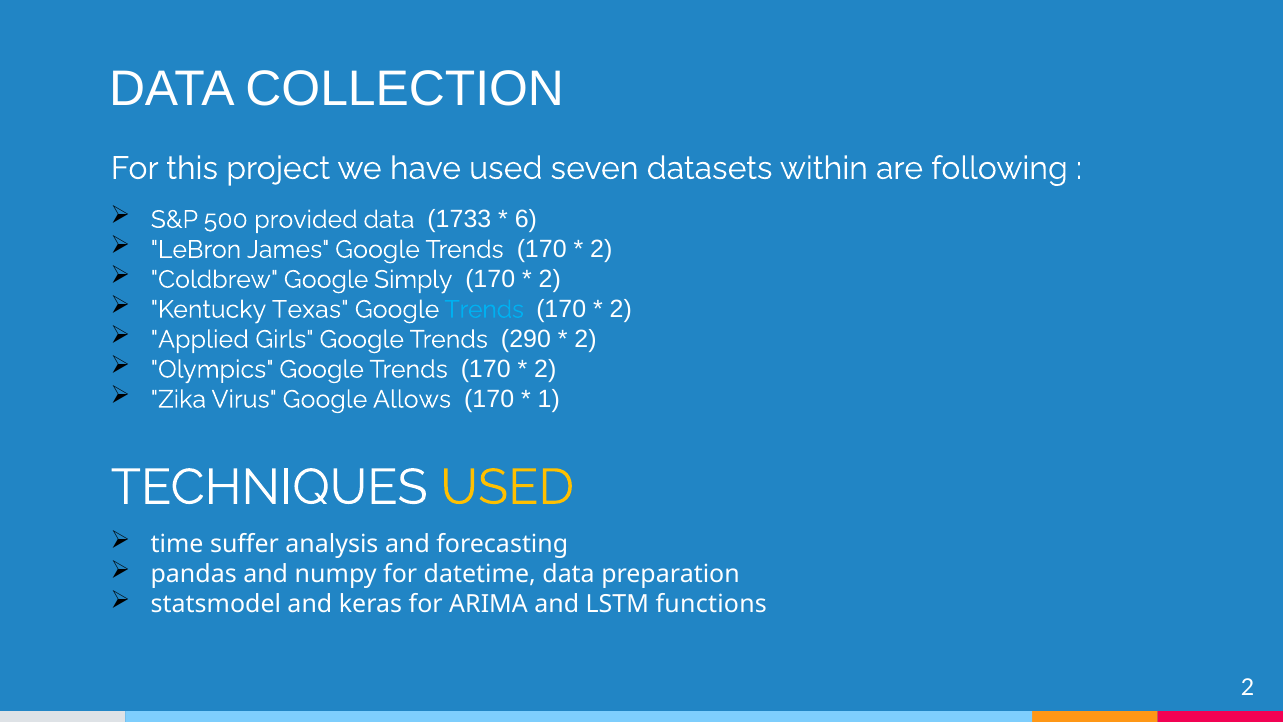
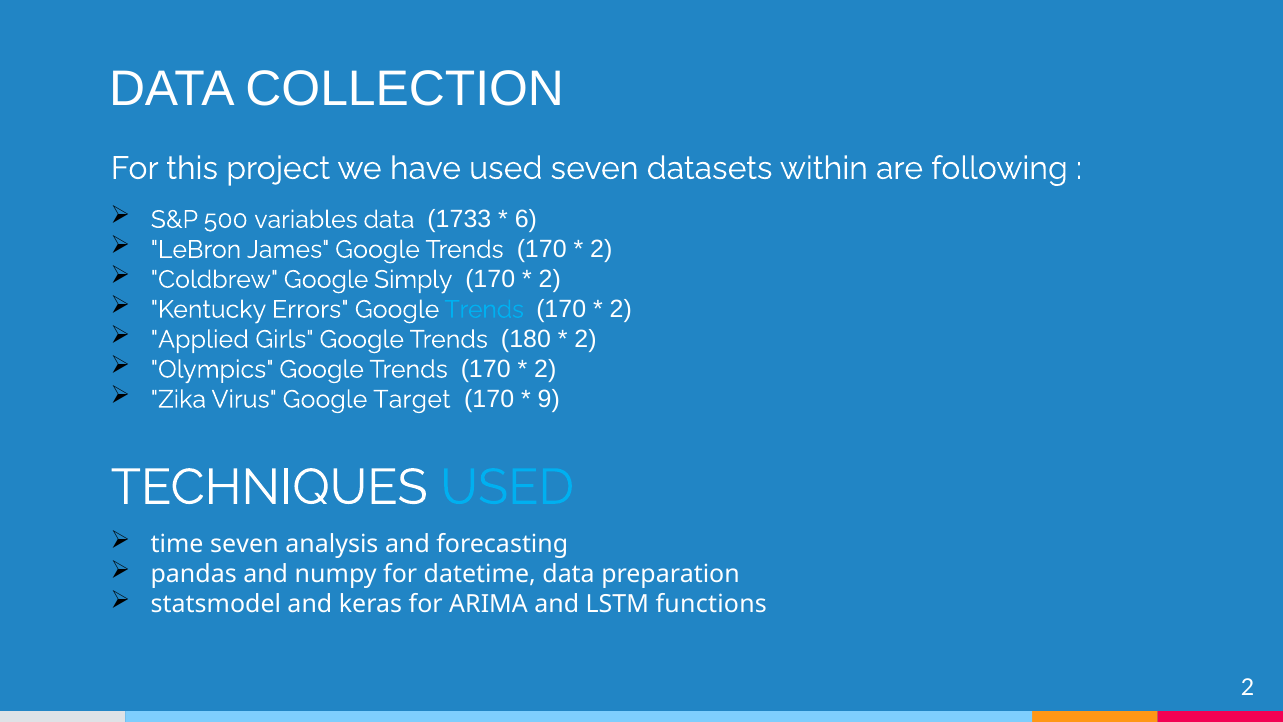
provided: provided -> variables
Texas: Texas -> Errors
290: 290 -> 180
Allows: Allows -> Target
1: 1 -> 9
USED at (507, 487) colour: yellow -> light blue
time suffer: suffer -> seven
